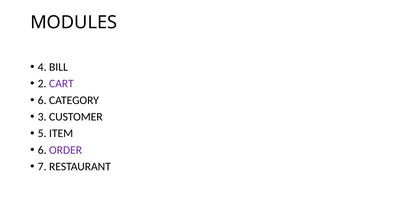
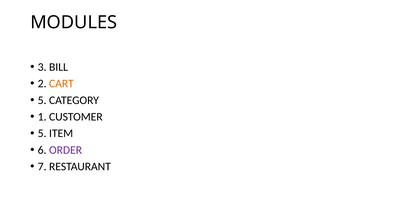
4: 4 -> 3
CART colour: purple -> orange
6 at (42, 100): 6 -> 5
3: 3 -> 1
